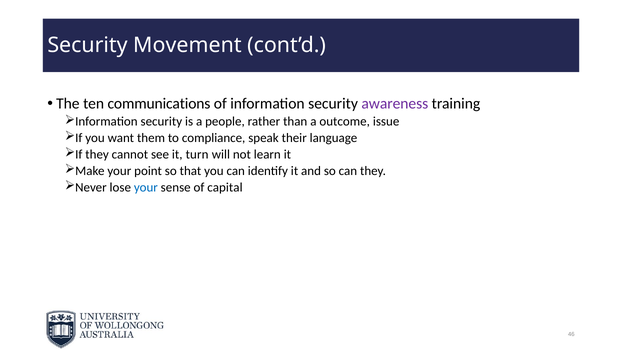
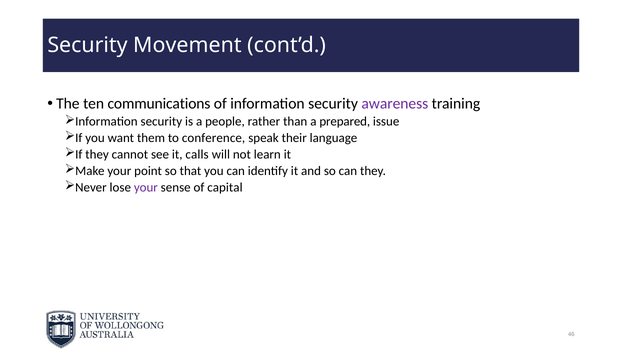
outcome: outcome -> prepared
compliance: compliance -> conference
turn: turn -> calls
your at (146, 187) colour: blue -> purple
